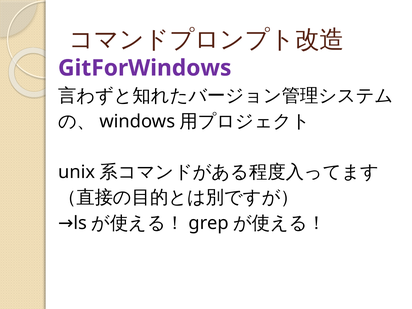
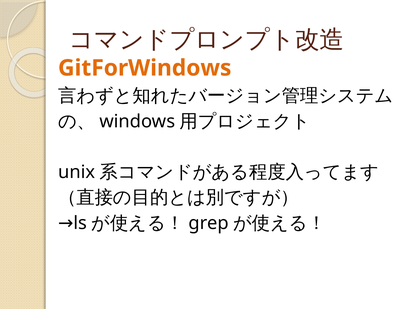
GitForWindows colour: purple -> orange
